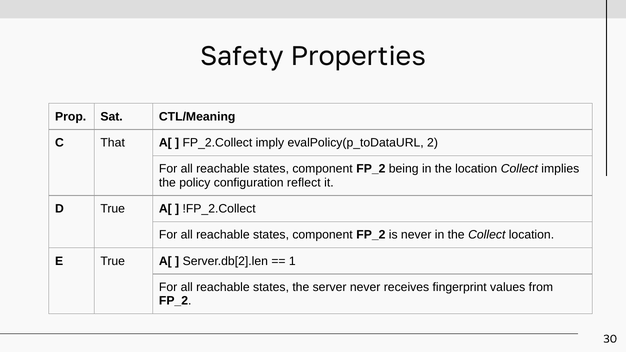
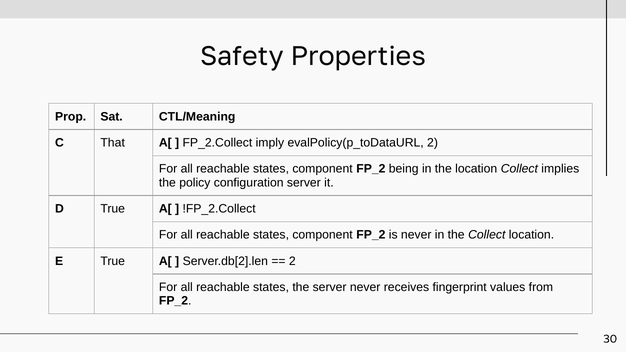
configuration reflect: reflect -> server
1 at (292, 261): 1 -> 2
